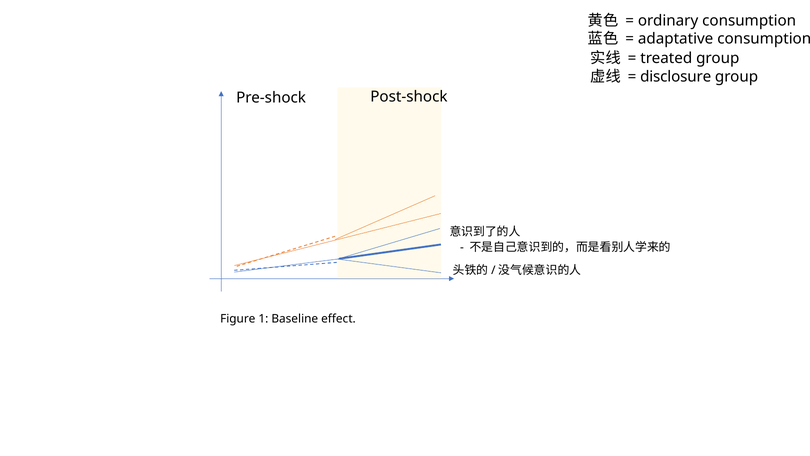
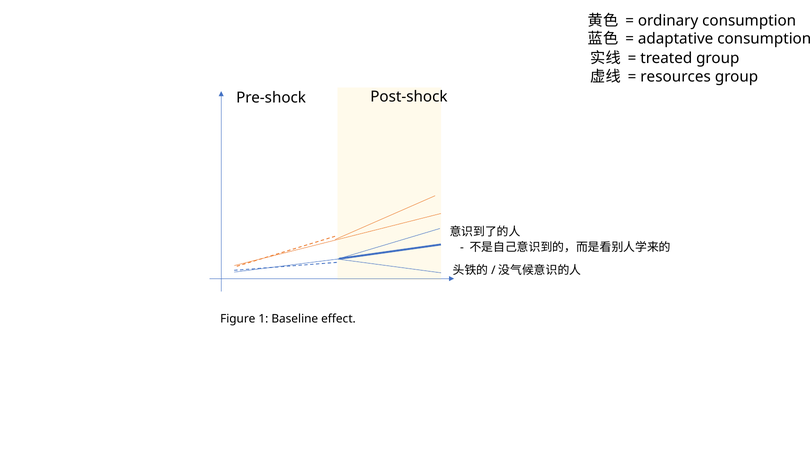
disclosure: disclosure -> resources
